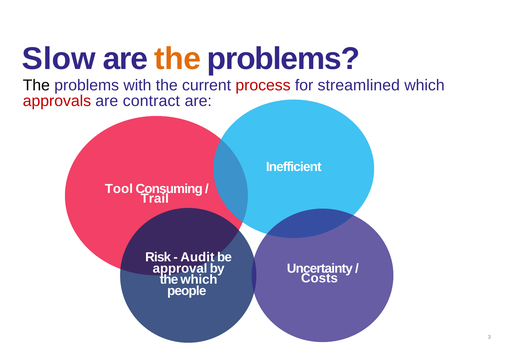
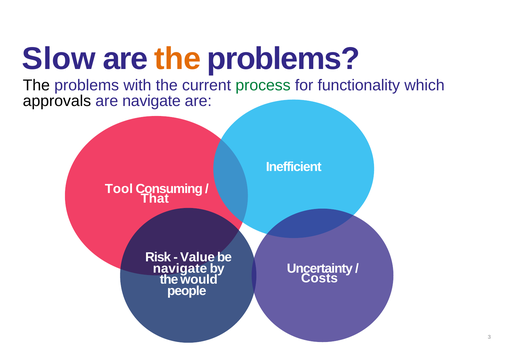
process colour: red -> green
streamlined: streamlined -> functionality
approvals colour: red -> black
are contract: contract -> navigate
Trail: Trail -> That
Audit: Audit -> Value
approval at (180, 269): approval -> navigate
the which: which -> would
